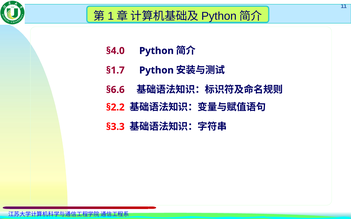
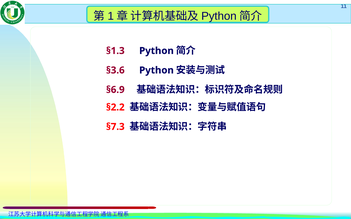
§4.0: §4.0 -> §1.3
§1.7: §1.7 -> §3.6
§6.6: §6.6 -> §6.9
§3.3: §3.3 -> §7.3
